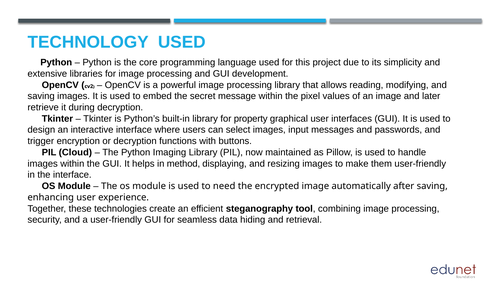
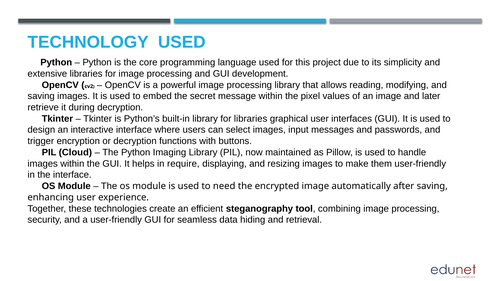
for property: property -> libraries
method: method -> require
